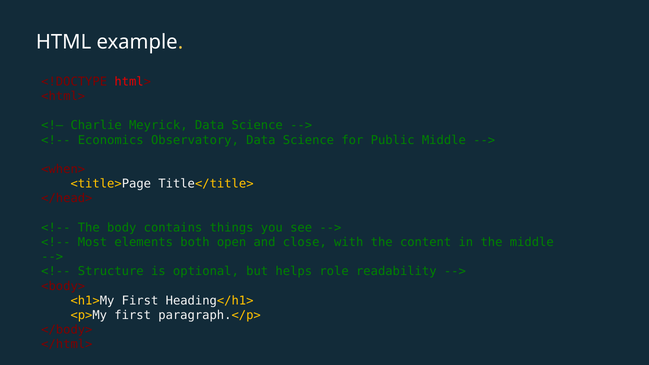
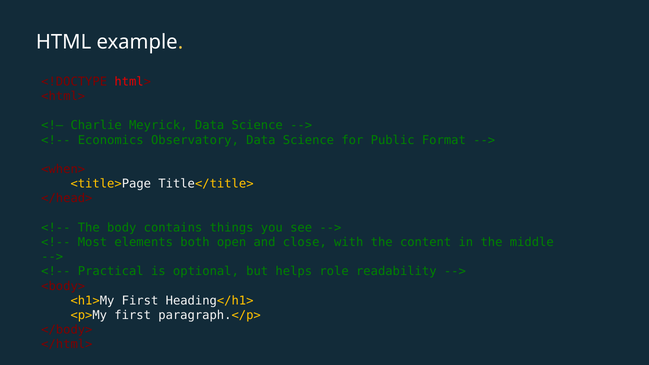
Public Middle: Middle -> Format
Structure: Structure -> Practical
